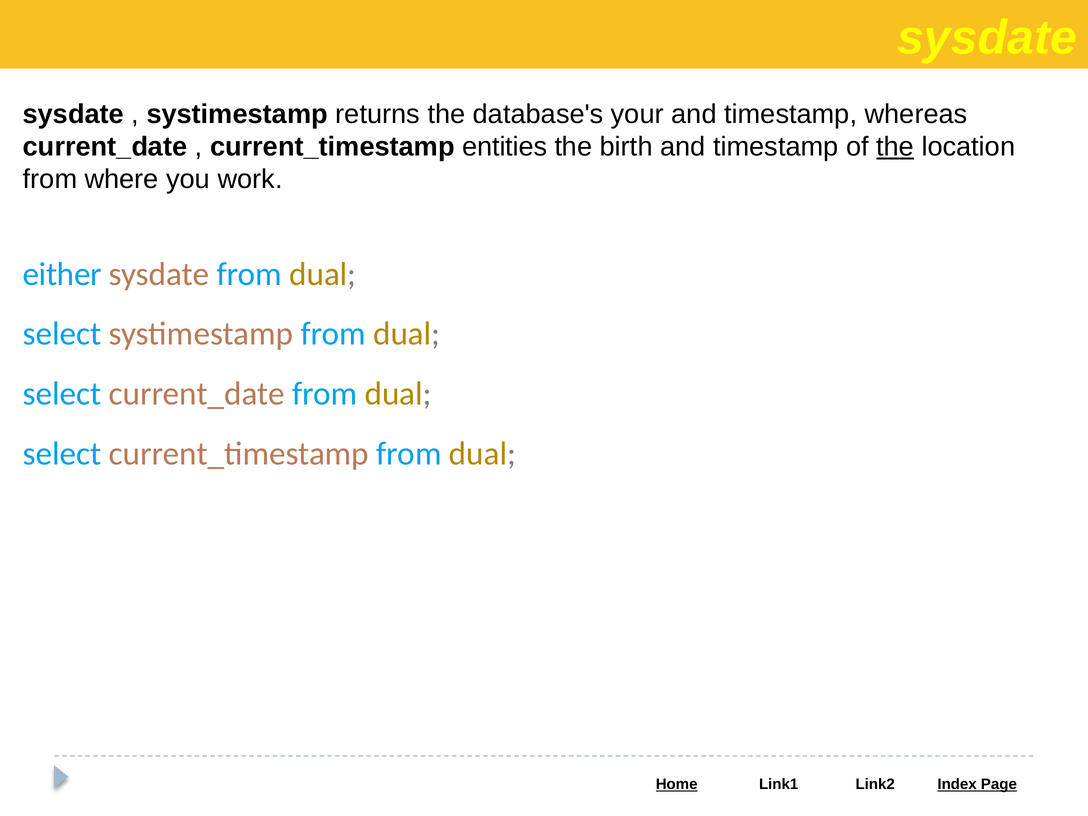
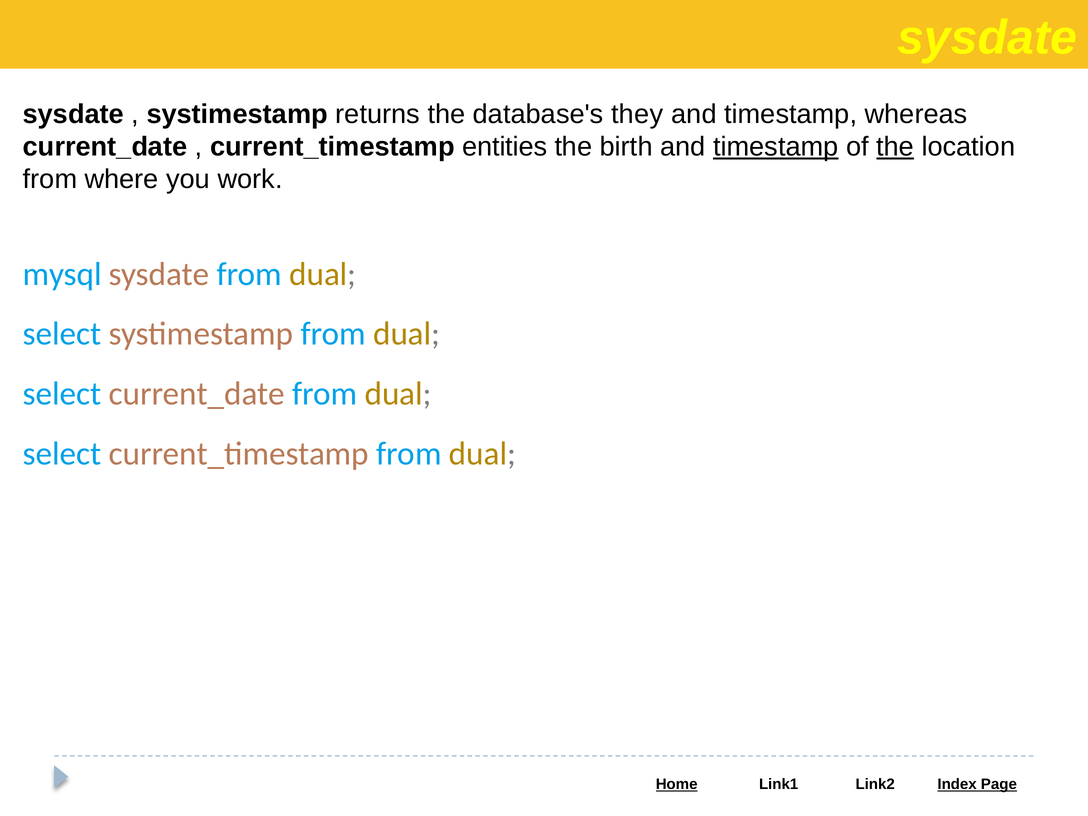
your: your -> they
timestamp at (776, 147) underline: none -> present
either: either -> mysql
